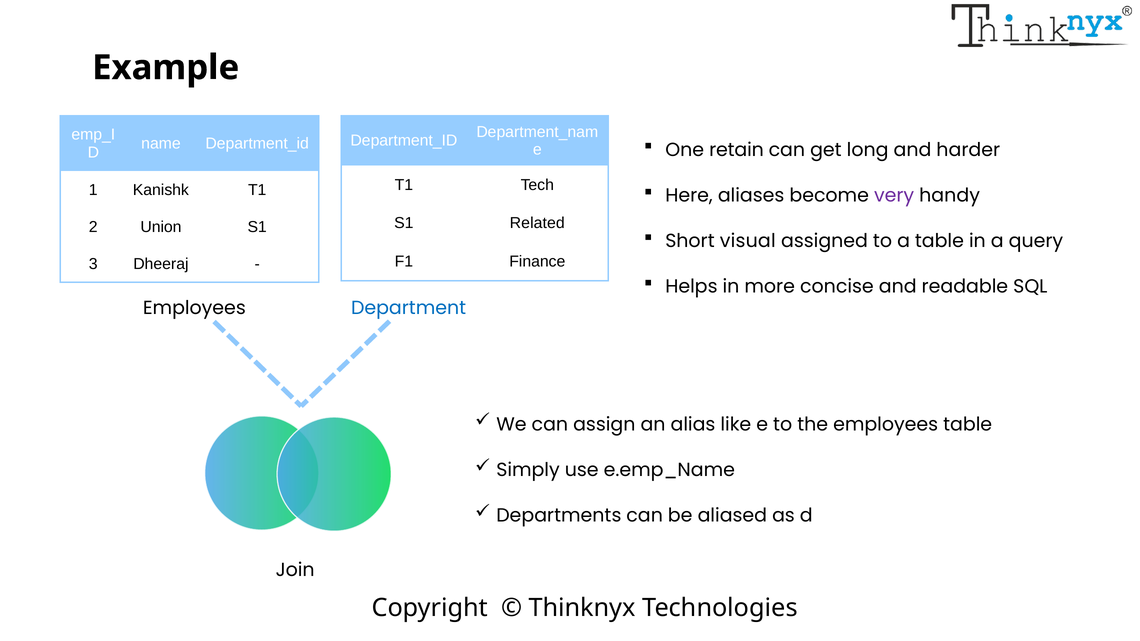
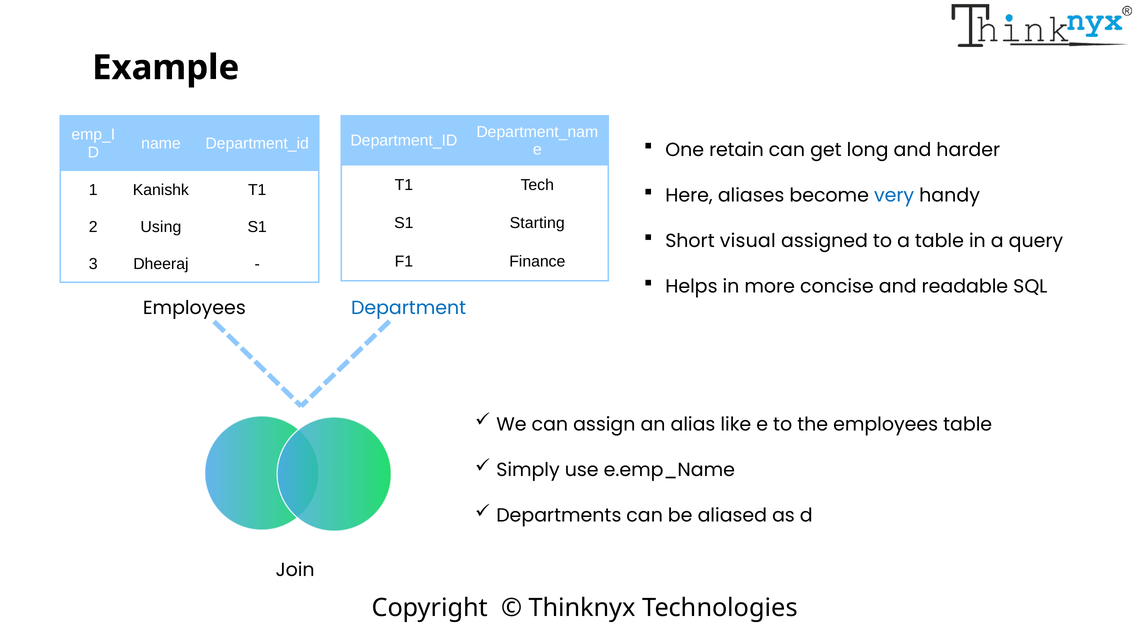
very colour: purple -> blue
Related: Related -> Starting
Union: Union -> Using
